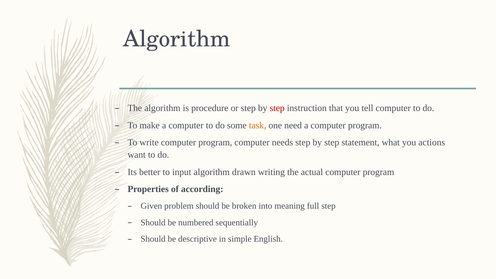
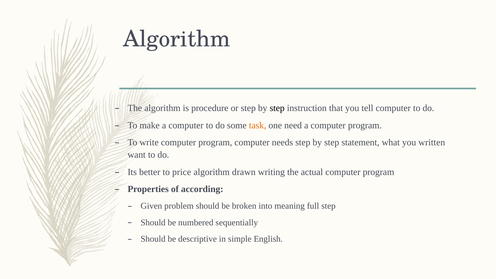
step at (277, 108) colour: red -> black
actions: actions -> written
input: input -> price
